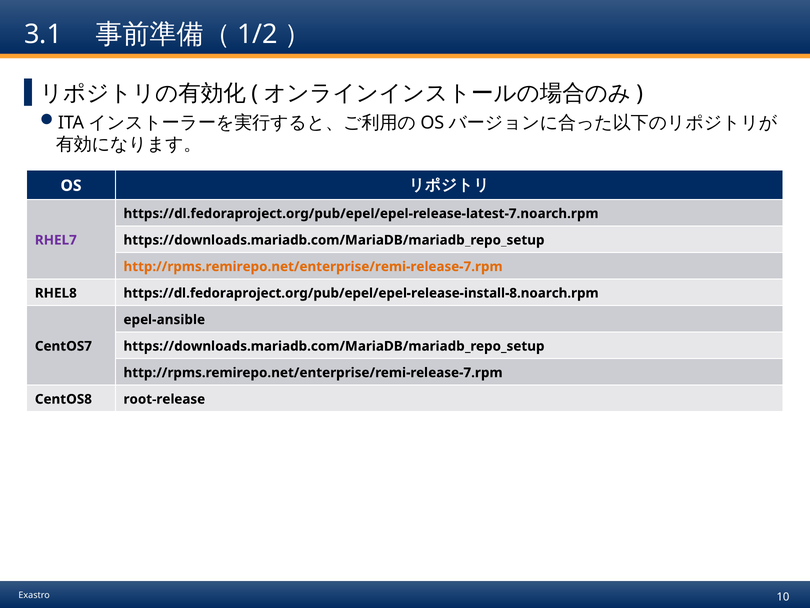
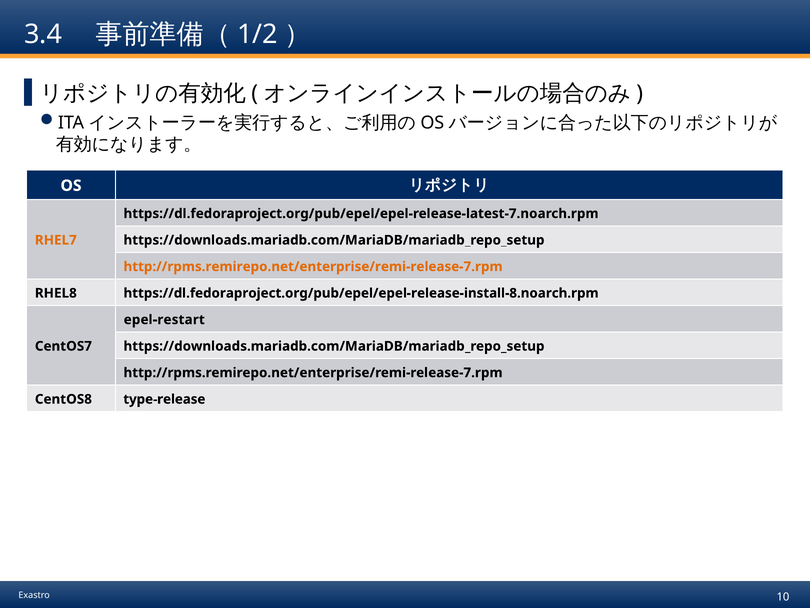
3.1: 3.1 -> 3.4
RHEL7 colour: purple -> orange
epel-ansible: epel-ansible -> epel-restart
root-release: root-release -> type-release
